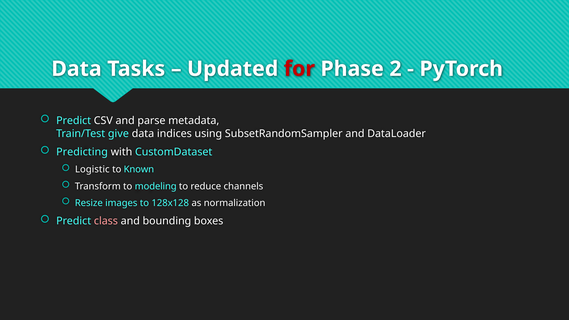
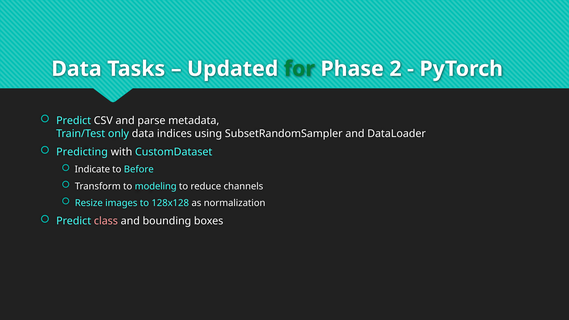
for colour: red -> green
give: give -> only
Logistic: Logistic -> Indicate
Known: Known -> Before
